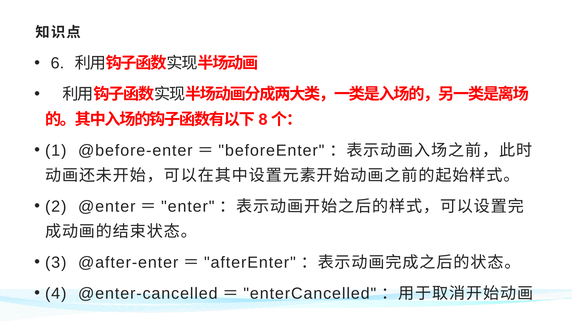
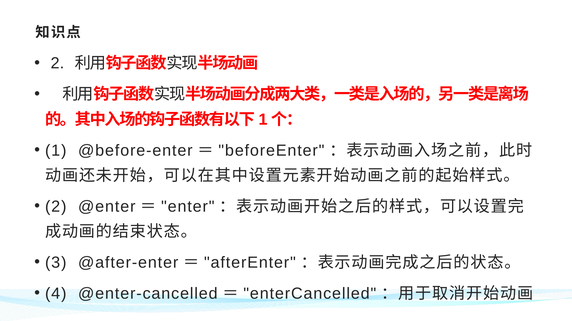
6 at (57, 63): 6 -> 2
8 at (263, 120): 8 -> 1
